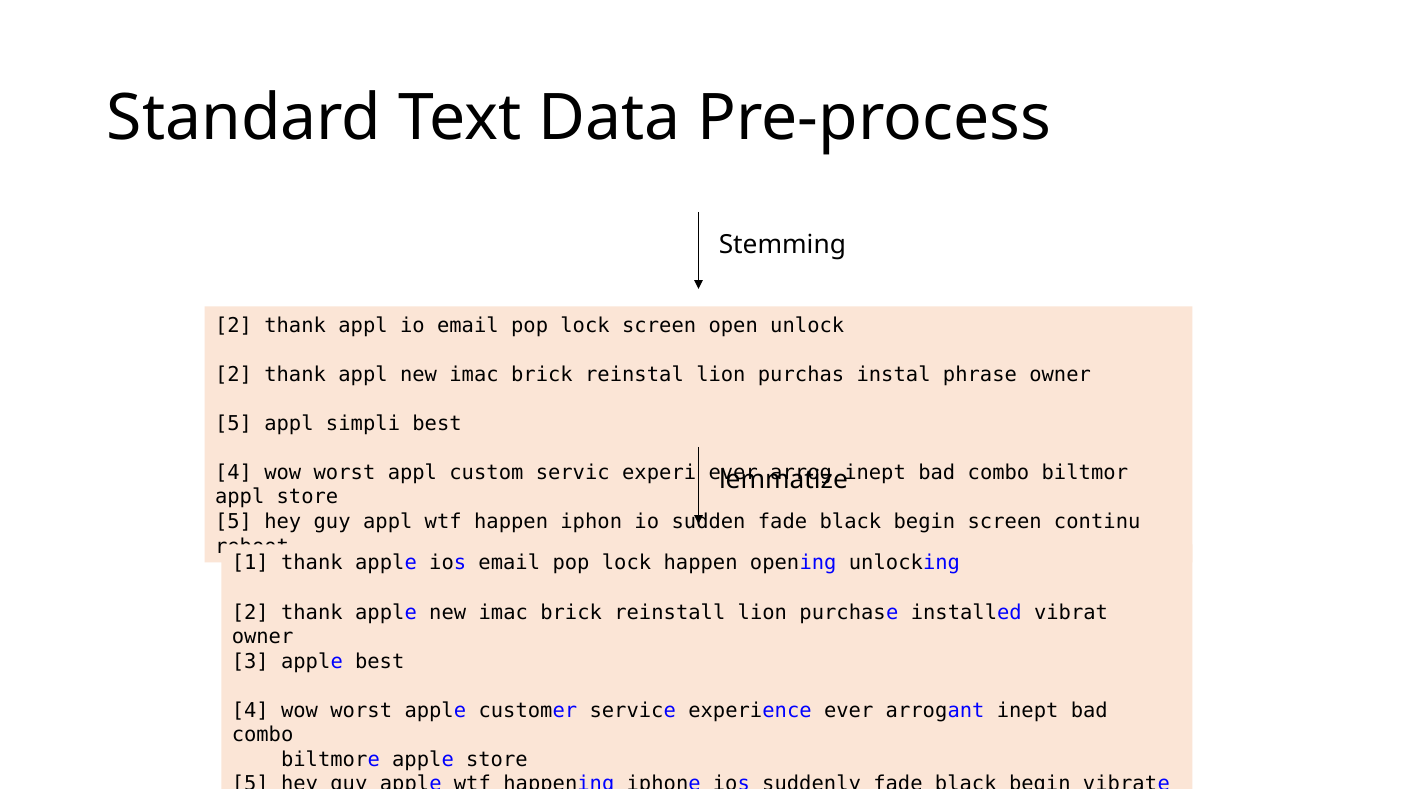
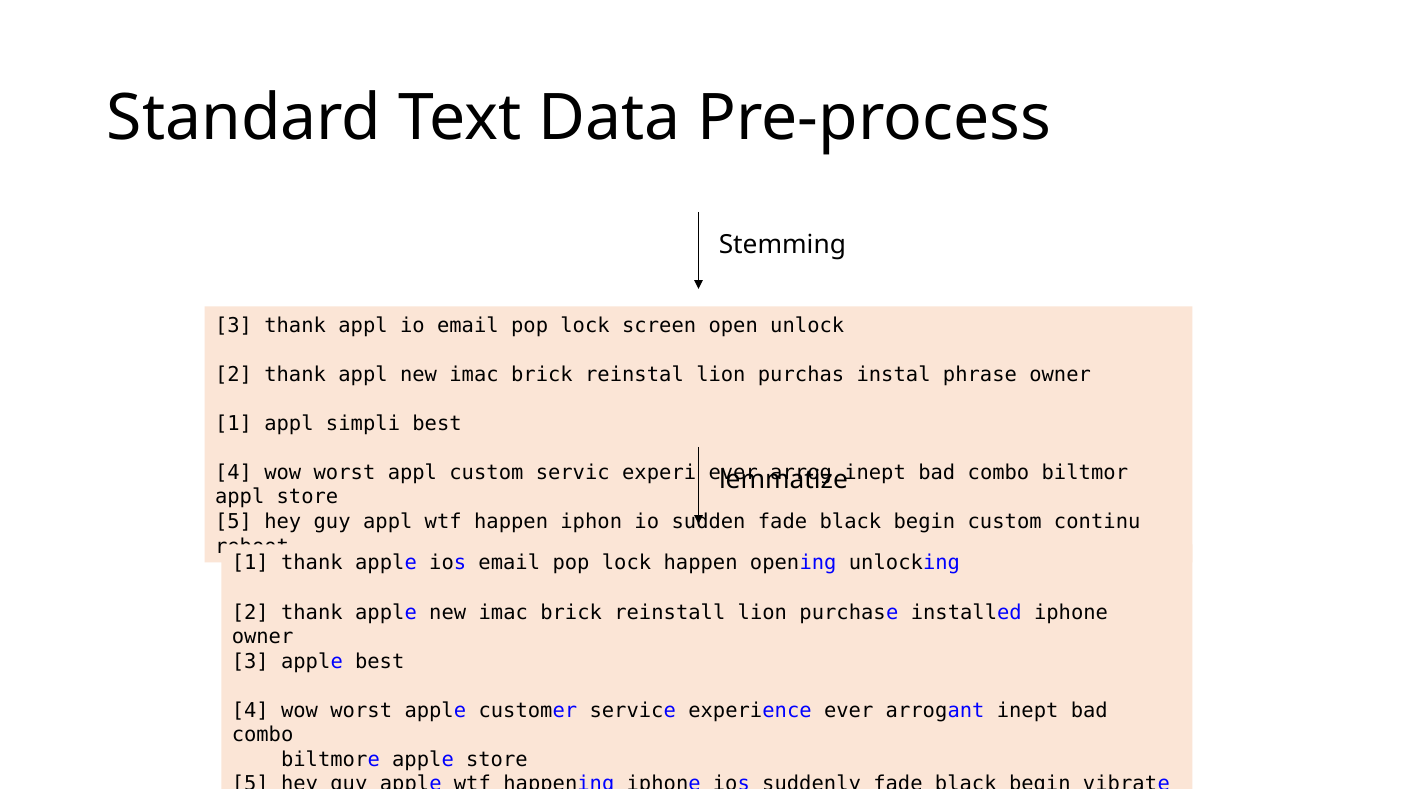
2 at (233, 325): 2 -> 3
5 at (233, 424): 5 -> 1
begin screen: screen -> custom
installed vibrat: vibrat -> iphone
